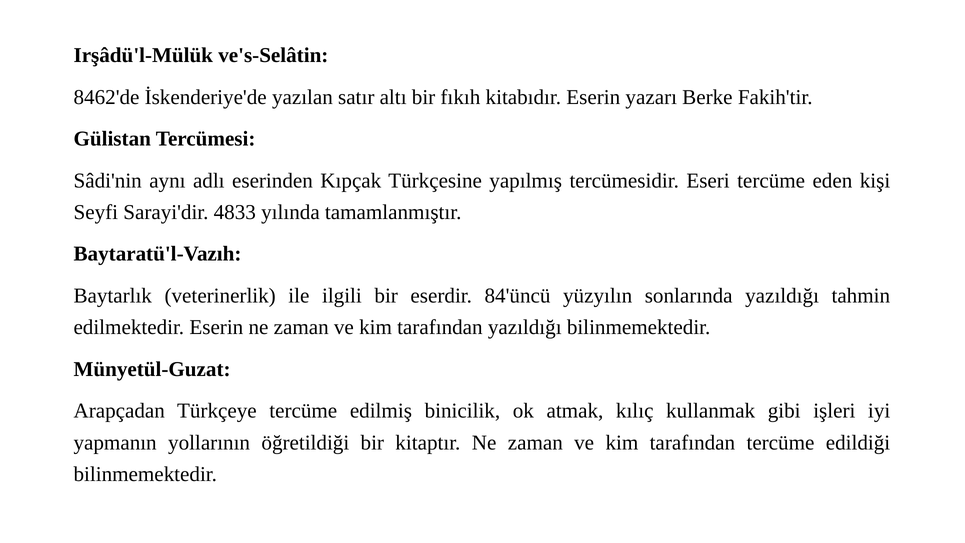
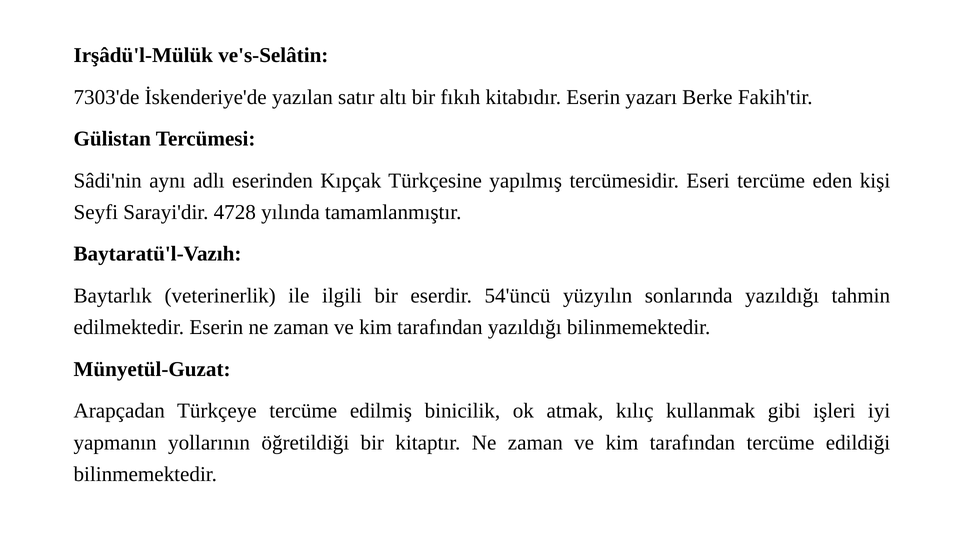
8462'de: 8462'de -> 7303'de
4833: 4833 -> 4728
84'üncü: 84'üncü -> 54'üncü
